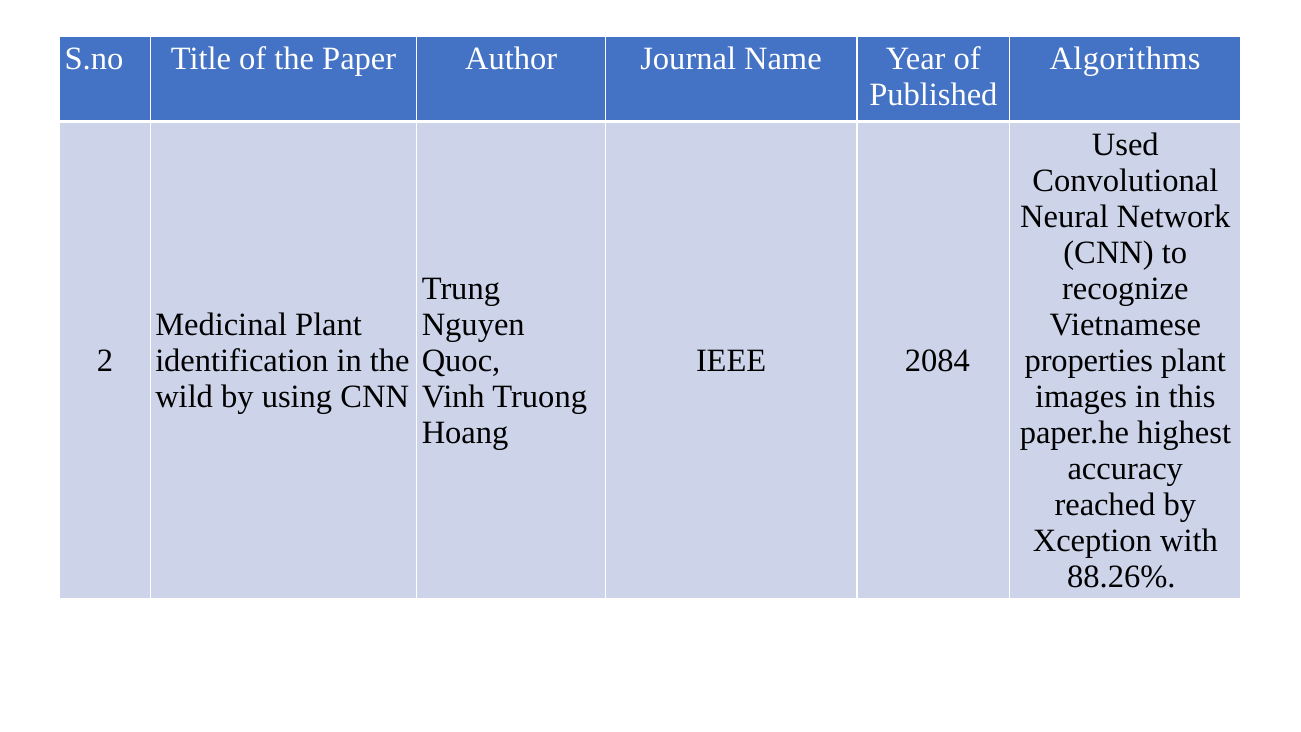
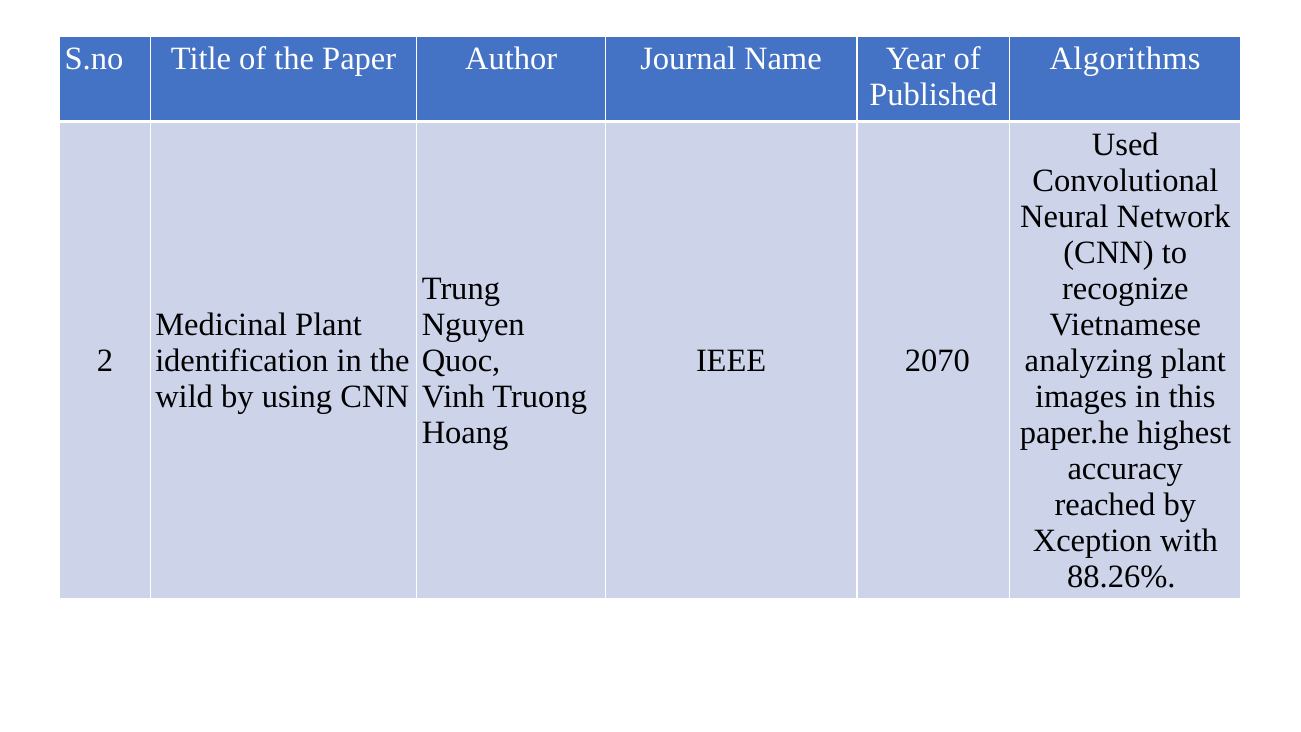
2084: 2084 -> 2070
properties: properties -> analyzing
